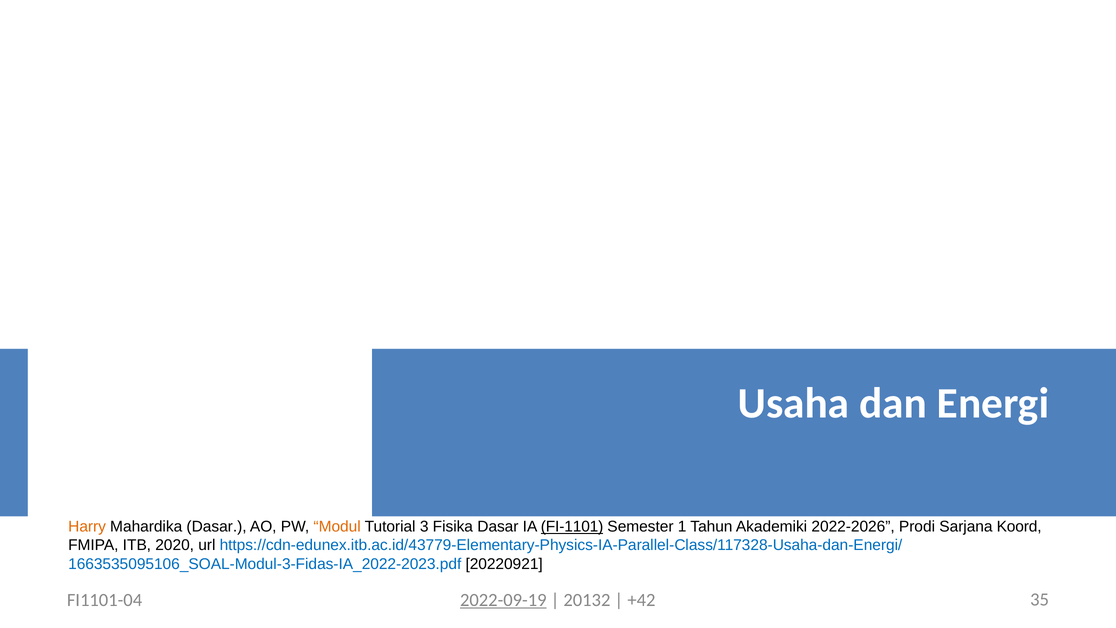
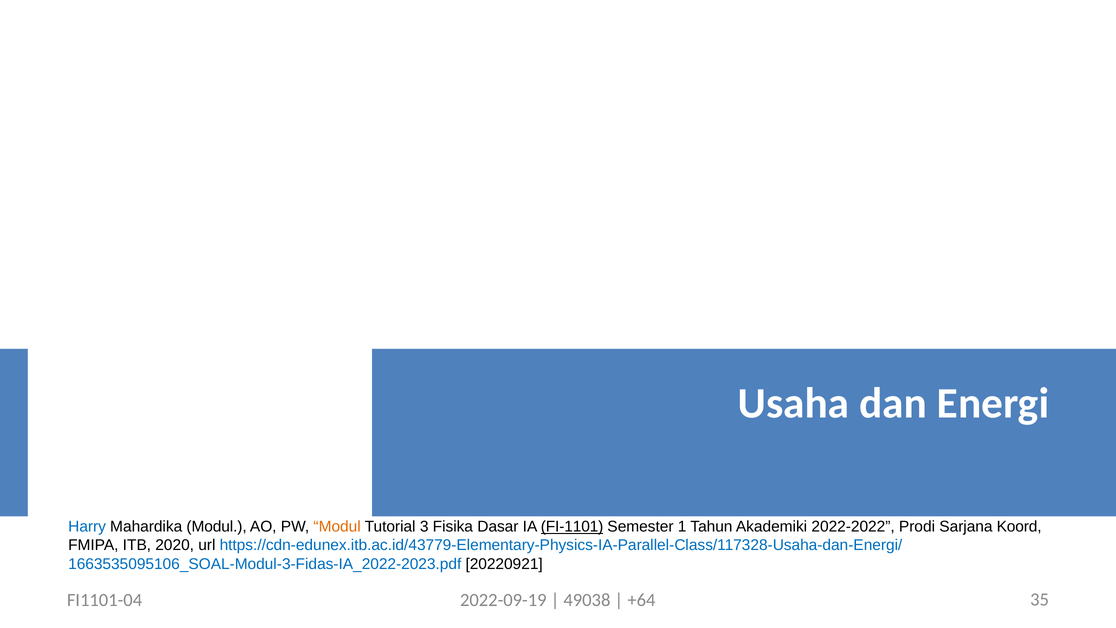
Harry colour: orange -> blue
Mahardika Dasar: Dasar -> Modul
2022-2026: 2022-2026 -> 2022-2022
2022-09-19 underline: present -> none
20132: 20132 -> 49038
+42: +42 -> +64
